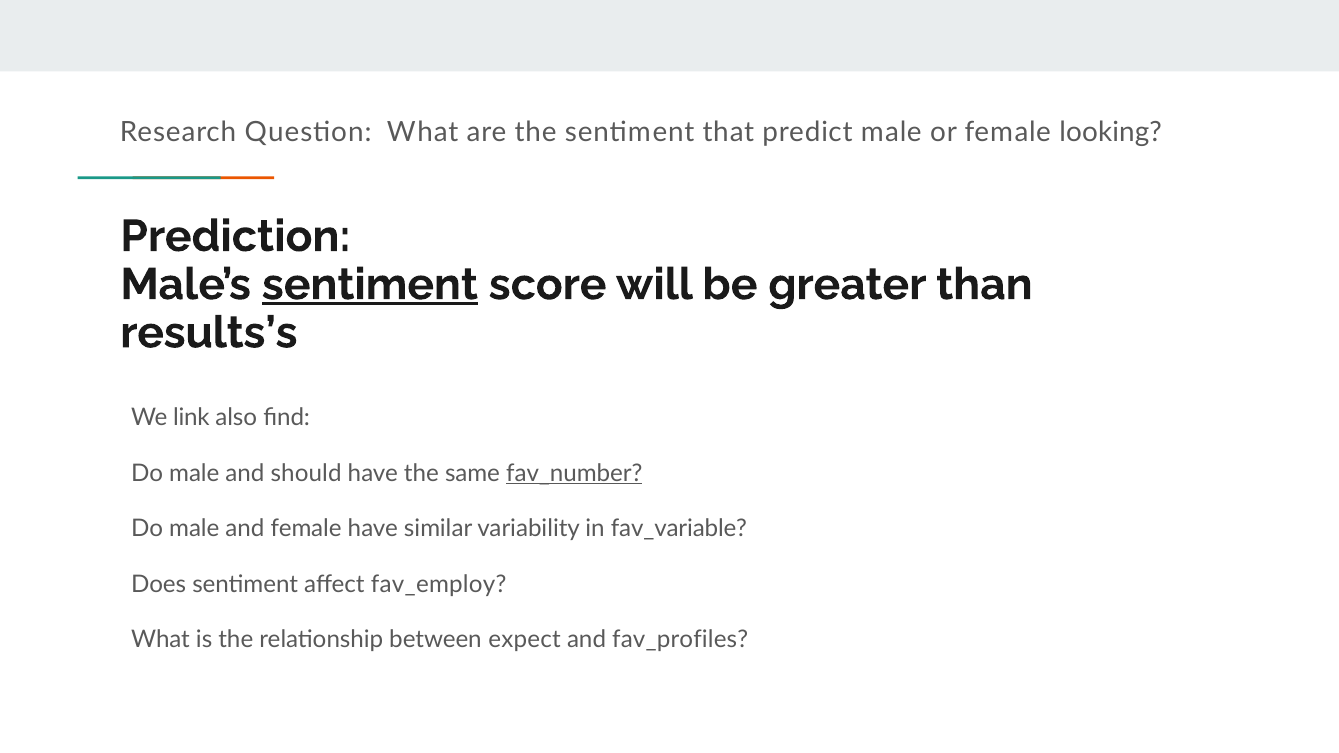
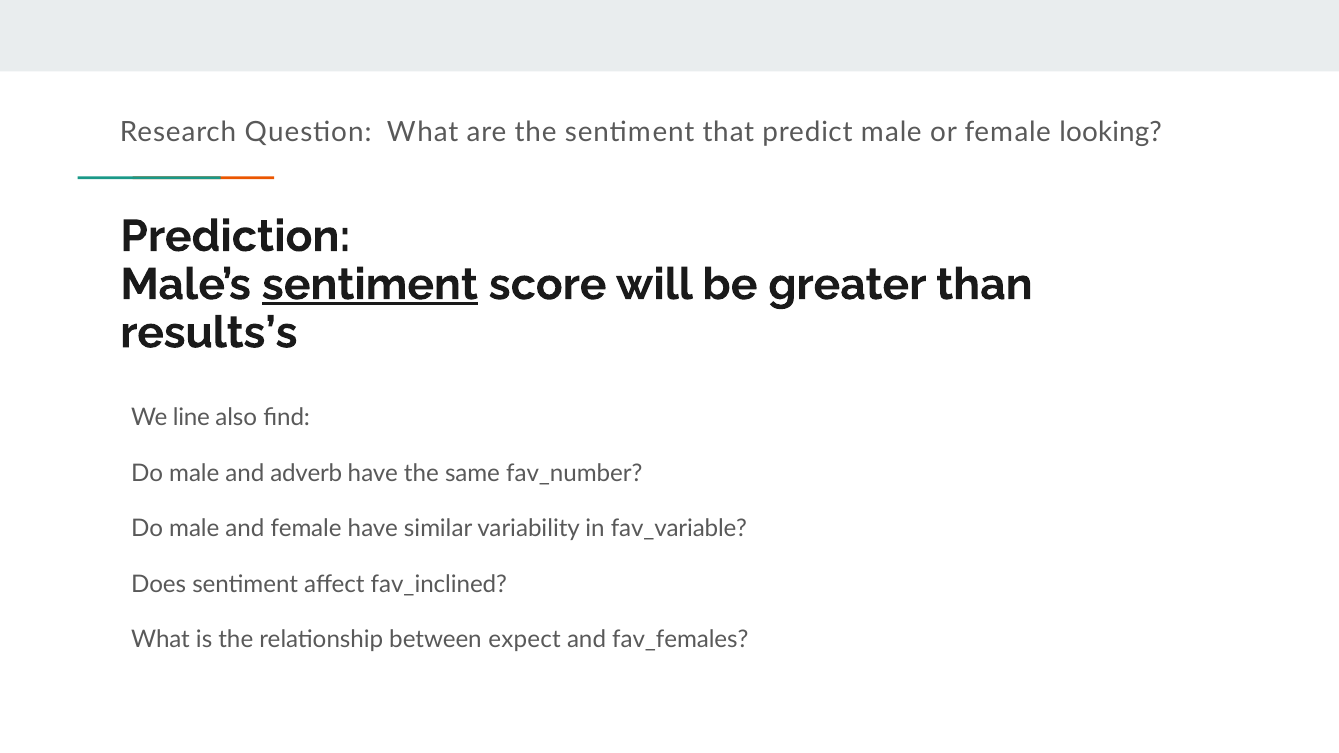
link: link -> line
should: should -> adverb
fav_number underline: present -> none
fav_employ: fav_employ -> fav_inclined
fav_profiles: fav_profiles -> fav_females
